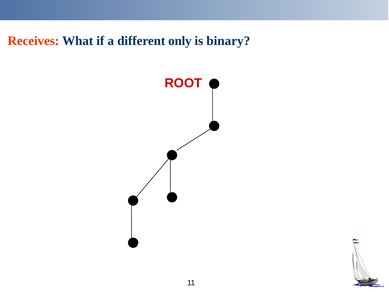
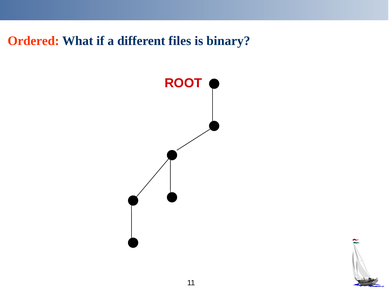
Receives: Receives -> Ordered
only: only -> files
